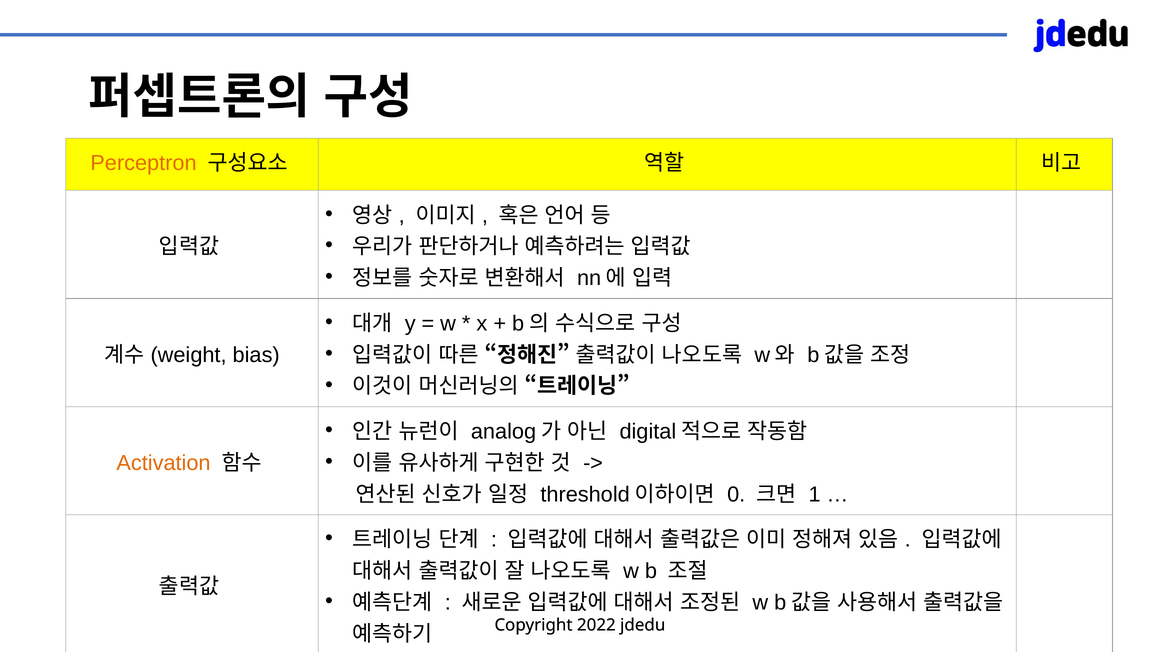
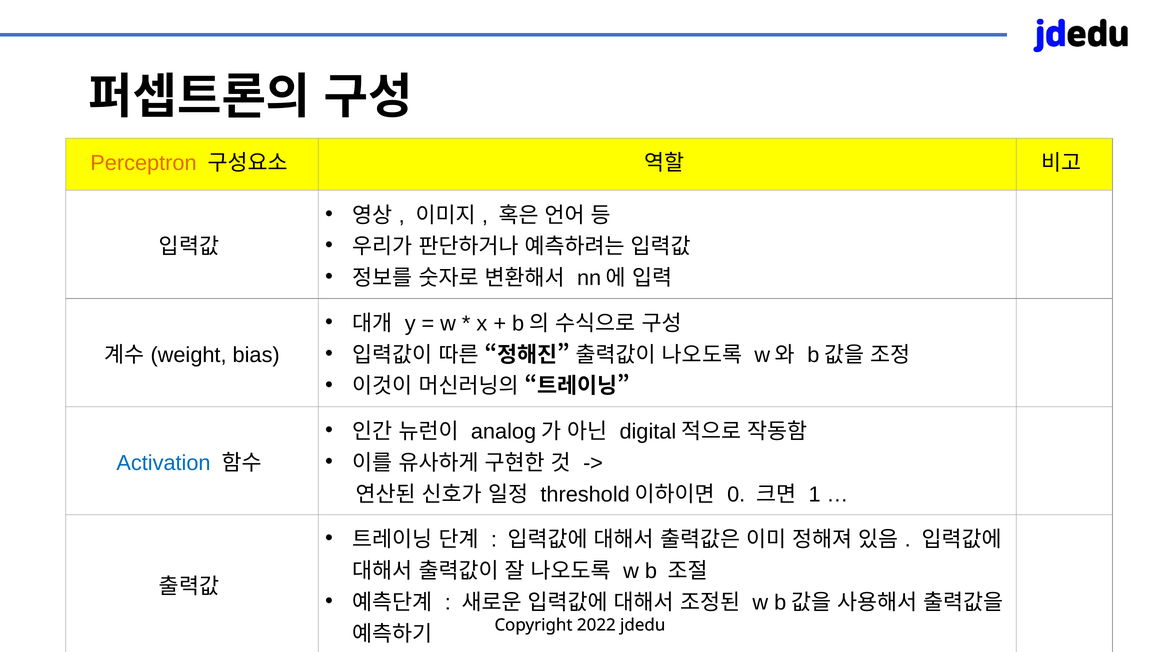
Activation colour: orange -> blue
